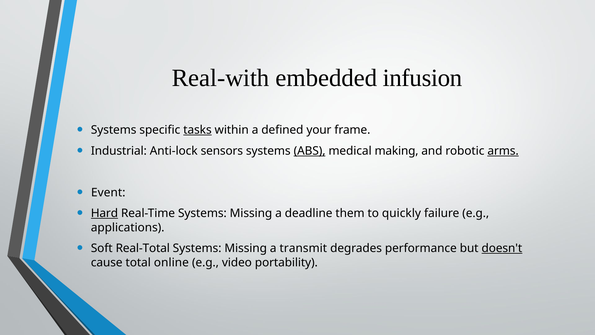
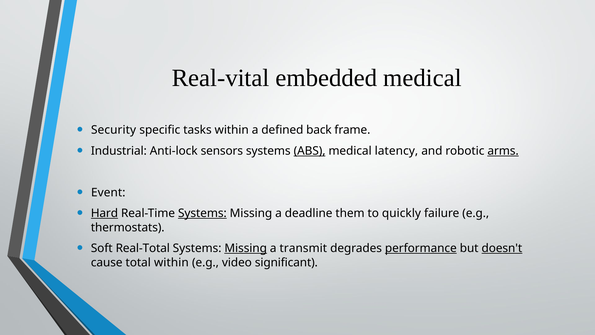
Real-with: Real-with -> Real-vital
embedded infusion: infusion -> medical
Systems at (114, 130): Systems -> Security
tasks underline: present -> none
your: your -> back
making: making -> latency
Systems at (202, 213) underline: none -> present
applications: applications -> thermostats
Missing at (246, 248) underline: none -> present
performance underline: none -> present
total online: online -> within
portability: portability -> significant
